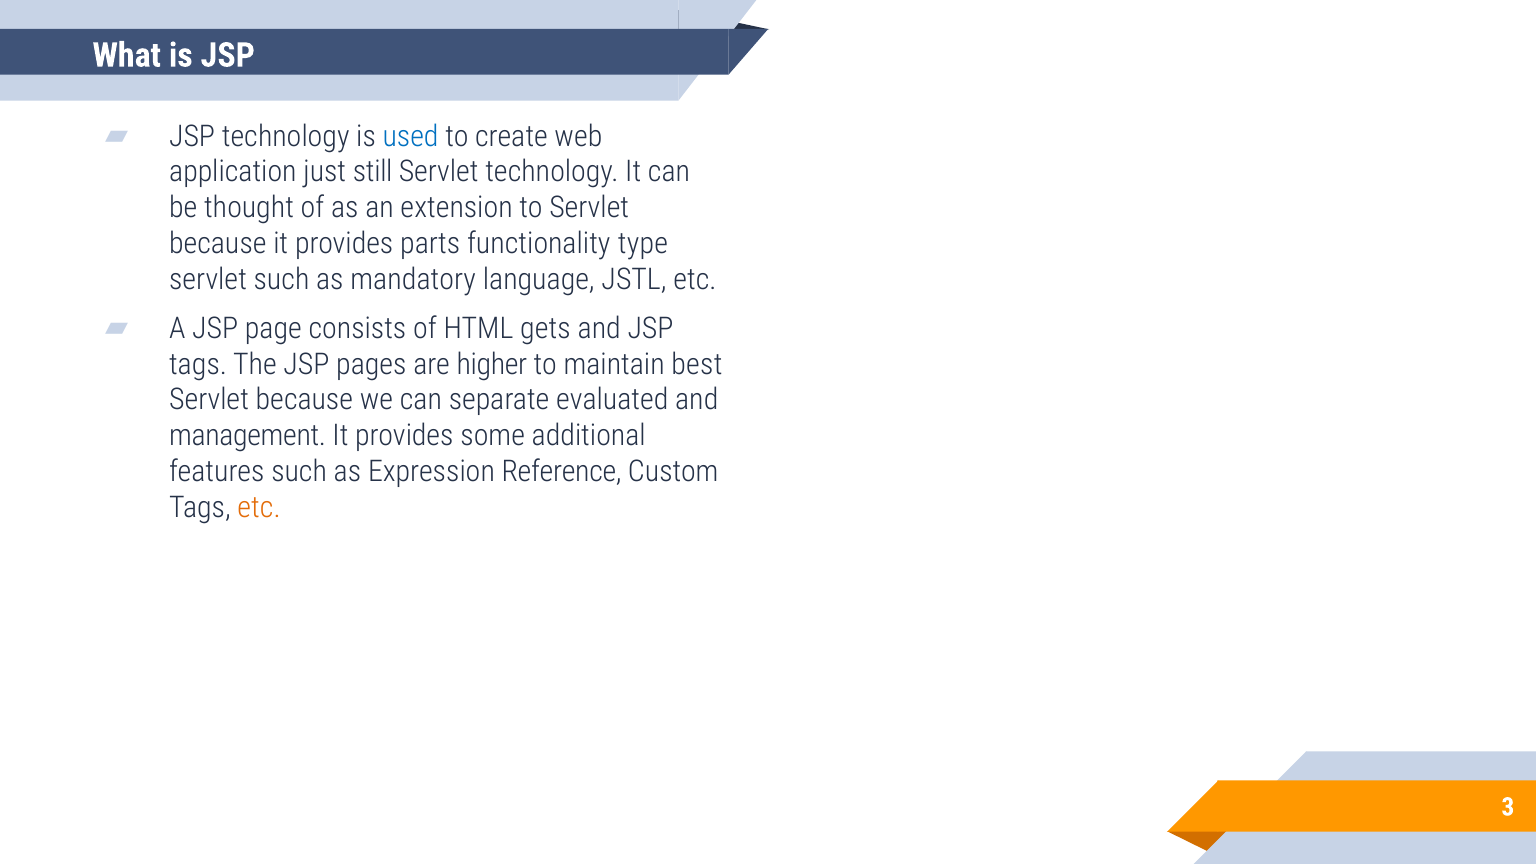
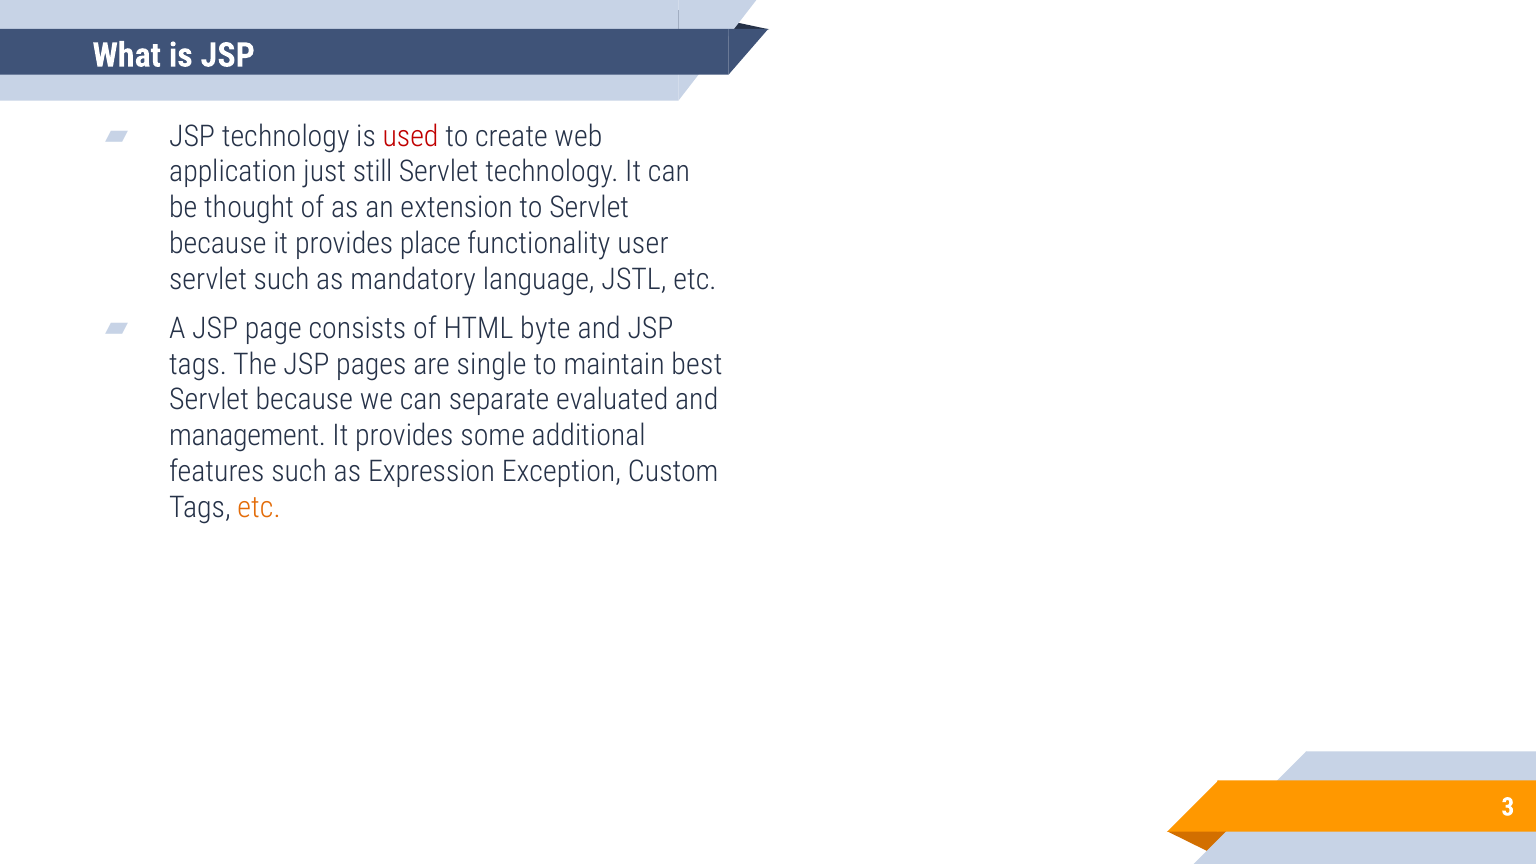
used colour: blue -> red
parts: parts -> place
type: type -> user
gets: gets -> byte
higher: higher -> single
Reference: Reference -> Exception
